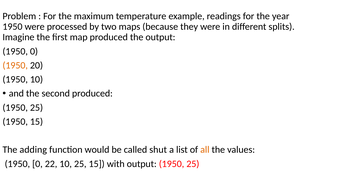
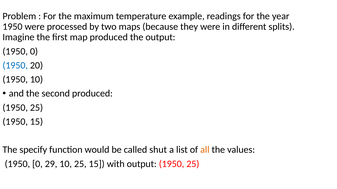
1950 at (15, 66) colour: orange -> blue
adding: adding -> specify
22: 22 -> 29
